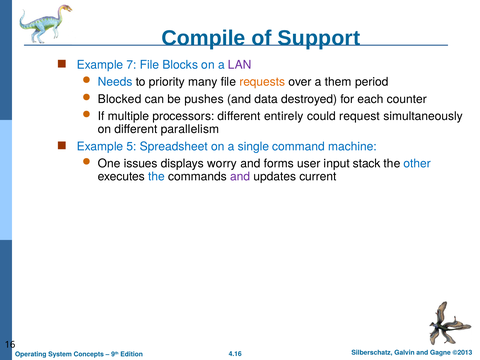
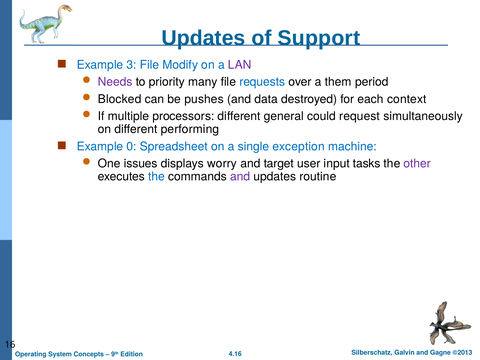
Compile at (203, 38): Compile -> Updates
7: 7 -> 3
Blocks: Blocks -> Modify
Needs colour: blue -> purple
requests colour: orange -> blue
counter: counter -> context
entirely: entirely -> general
parallelism: parallelism -> performing
5: 5 -> 0
command: command -> exception
forms: forms -> target
stack: stack -> tasks
other colour: blue -> purple
current: current -> routine
